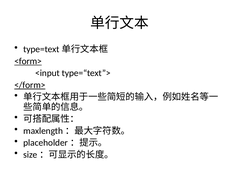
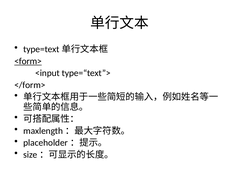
</form> underline: present -> none
